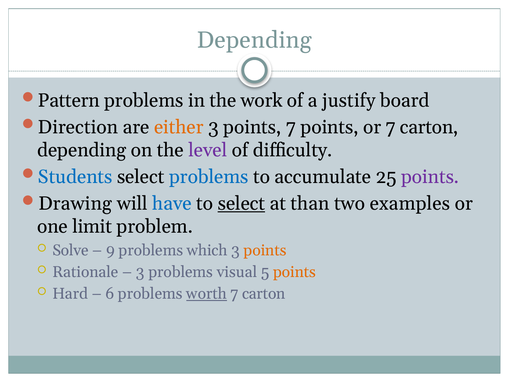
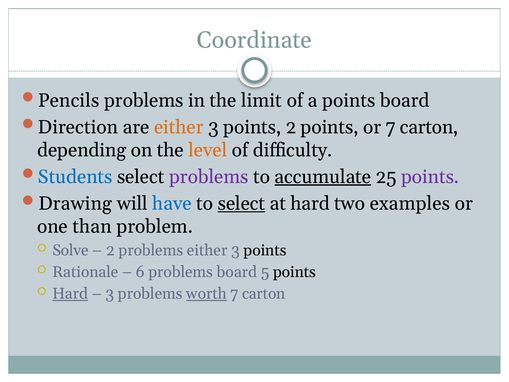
Depending at (254, 40): Depending -> Coordinate
Pattern: Pattern -> Pencils
work: work -> limit
a justify: justify -> points
points 7: 7 -> 2
level colour: purple -> orange
problems at (209, 177) colour: blue -> purple
accumulate underline: none -> present
at than: than -> hard
limit: limit -> than
9 at (110, 250): 9 -> 2
problems which: which -> either
points at (265, 250) colour: orange -> black
3 at (140, 272): 3 -> 6
problems visual: visual -> board
points at (295, 272) colour: orange -> black
Hard at (70, 294) underline: none -> present
6 at (110, 294): 6 -> 3
